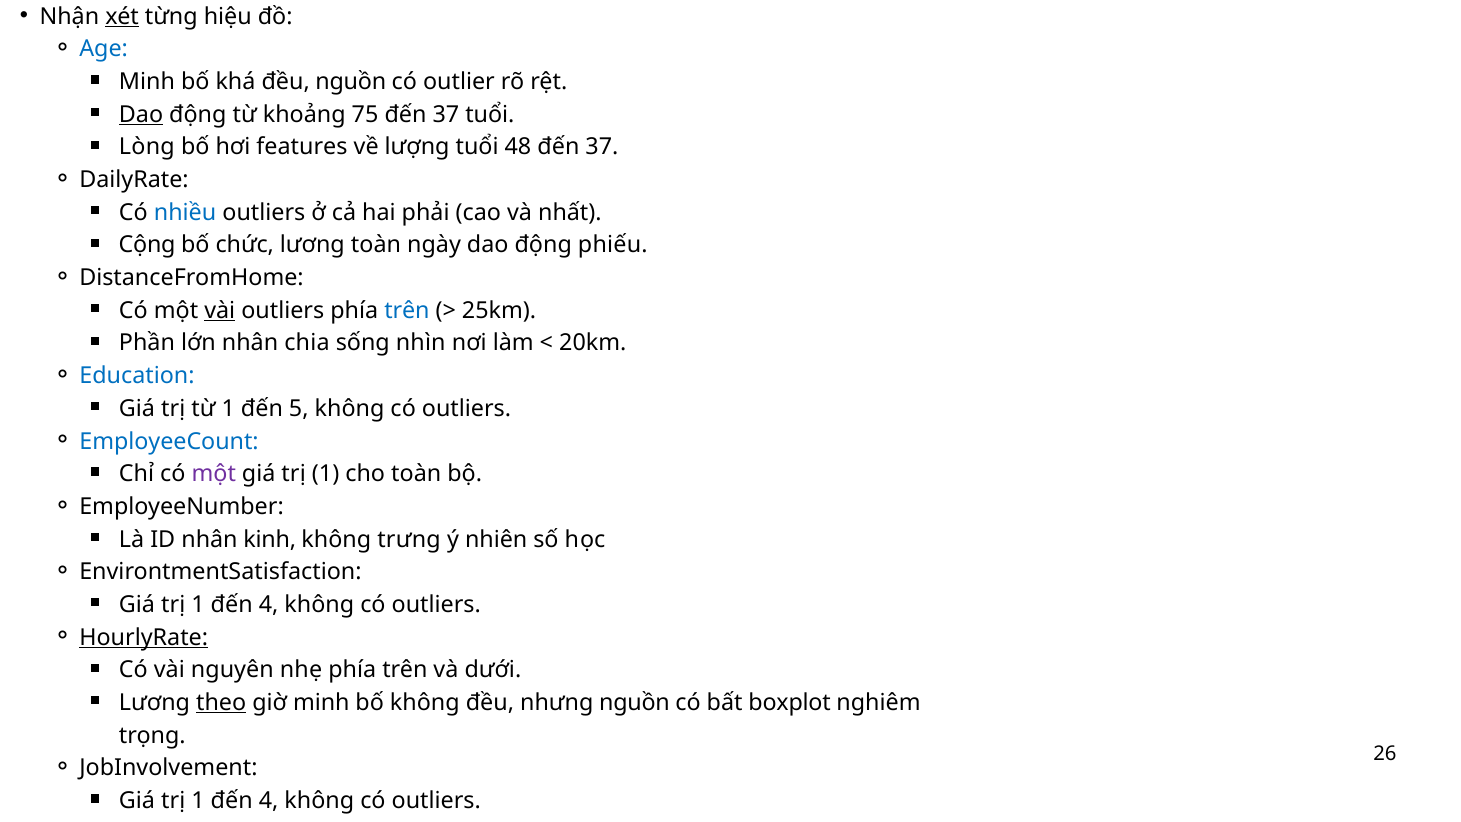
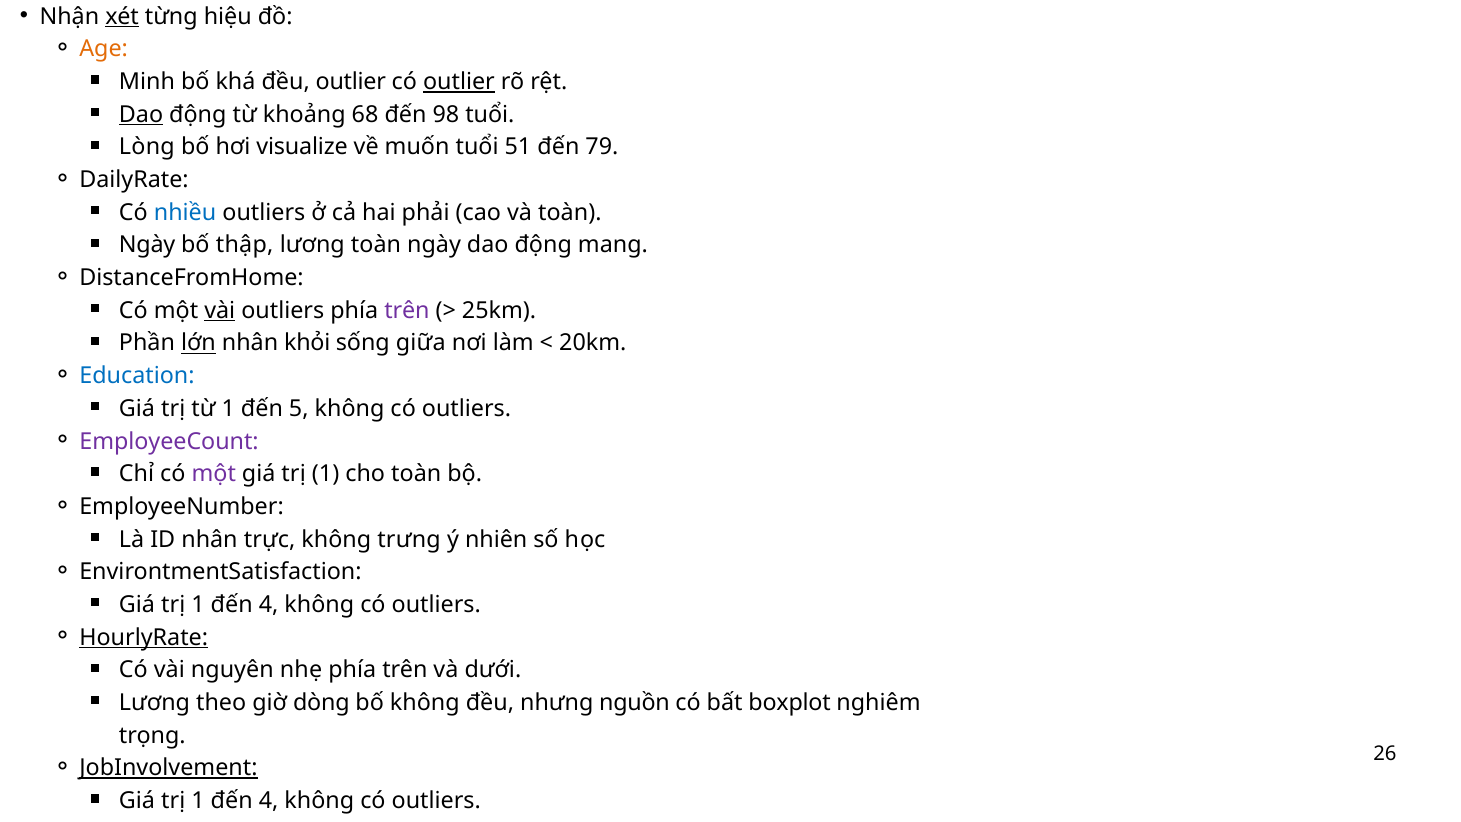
Age colour: blue -> orange
đều nguồn: nguồn -> outlier
outlier at (459, 82) underline: none -> present
75: 75 -> 68
37 at (446, 115): 37 -> 98
features: features -> visualize
lượng: lượng -> muốn
48: 48 -> 51
37 at (602, 147): 37 -> 79
và nhất: nhất -> toàn
Cộng at (147, 245): Cộng -> Ngày
chức: chức -> thập
phiếu: phiếu -> mang
trên at (407, 311) colour: blue -> purple
lớn underline: none -> present
chia: chia -> khỏi
nhìn: nhìn -> giữa
EmployeeCount colour: blue -> purple
kinh: kinh -> trực
theo underline: present -> none
giờ minh: minh -> dòng
JobInvolvement underline: none -> present
